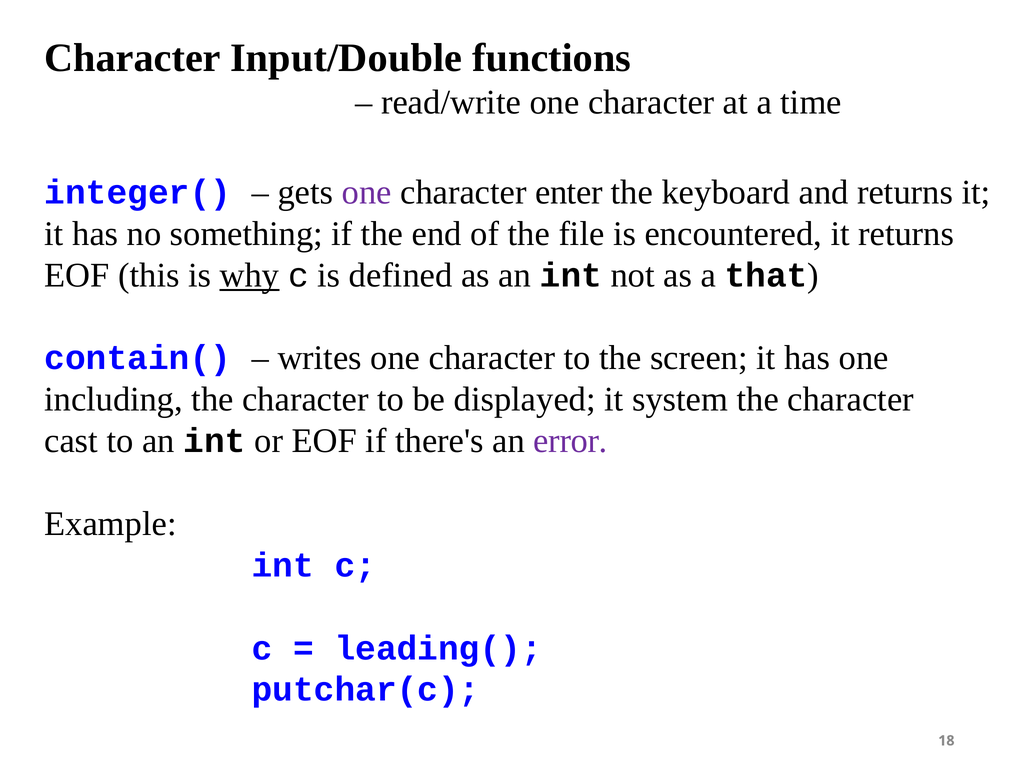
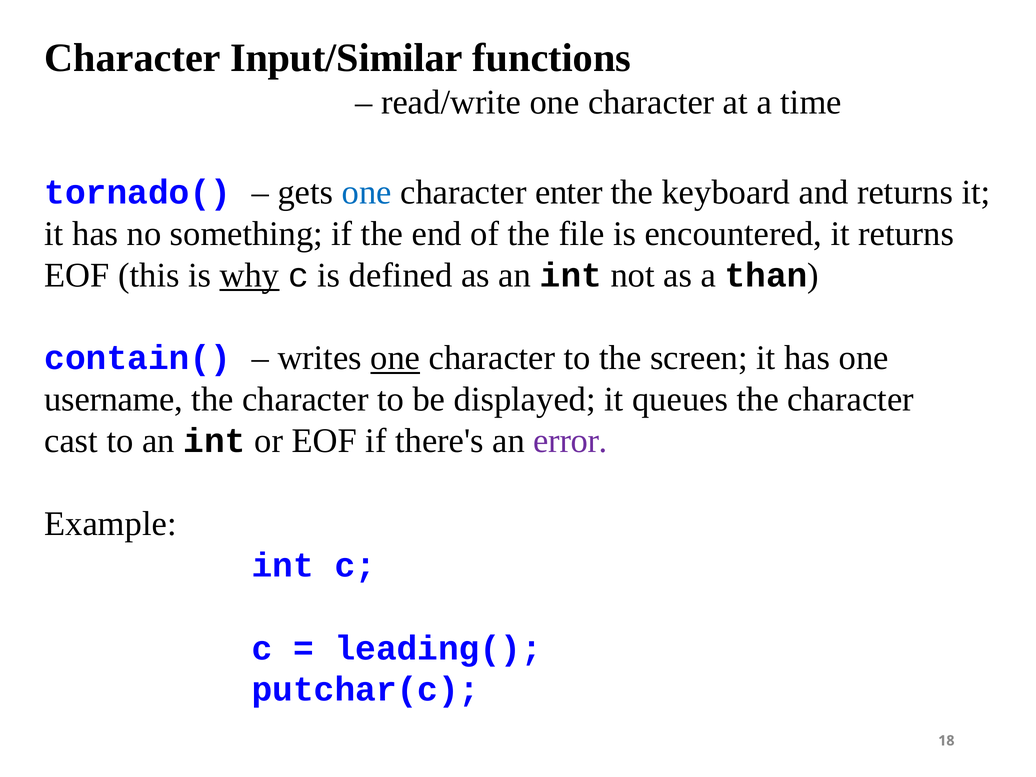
Input/Double: Input/Double -> Input/Similar
integer(: integer( -> tornado(
one at (367, 192) colour: purple -> blue
that: that -> than
one at (395, 358) underline: none -> present
including: including -> username
system: system -> queues
